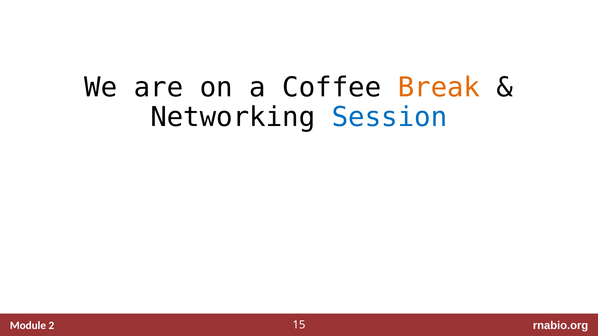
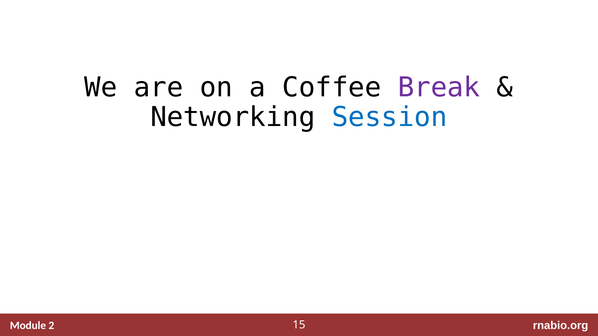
Break colour: orange -> purple
